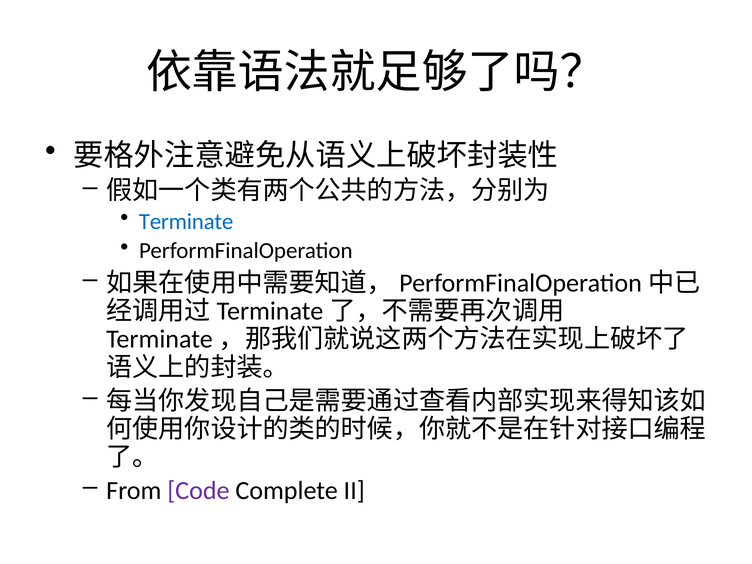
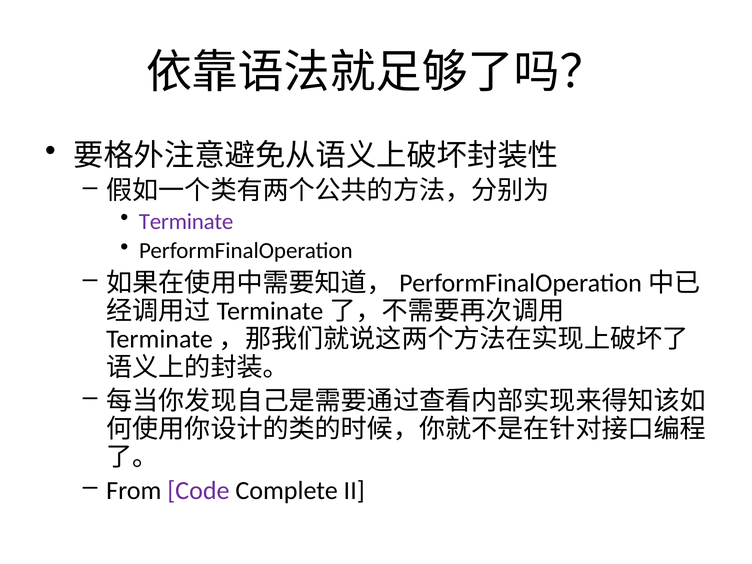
Terminate colour: blue -> purple
